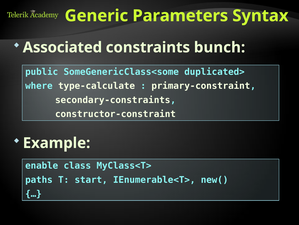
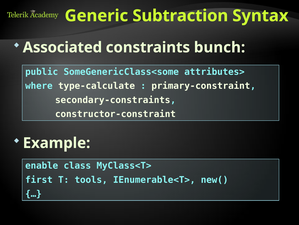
Parameters: Parameters -> Subtraction
duplicated>: duplicated> -> attributes>
paths: paths -> first
start: start -> tools
